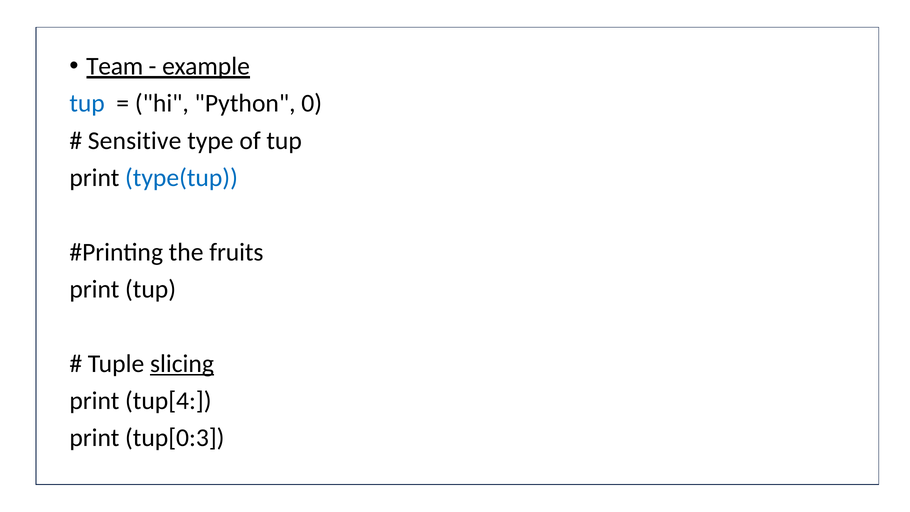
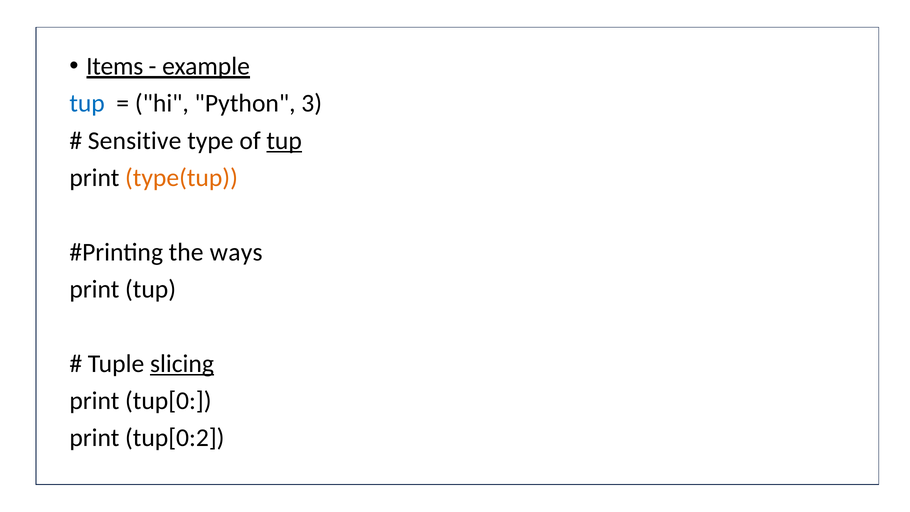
Team: Team -> Items
0: 0 -> 3
tup at (284, 141) underline: none -> present
type(tup colour: blue -> orange
fruits: fruits -> ways
tup[4: tup[4 -> tup[0
tup[0:3: tup[0:3 -> tup[0:2
